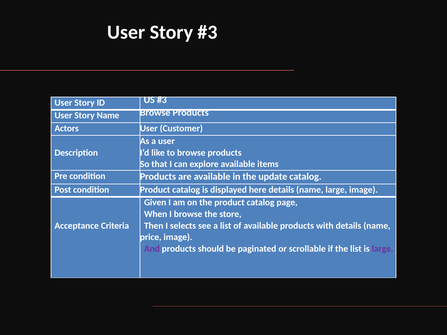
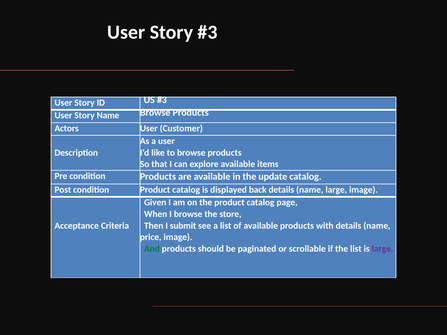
here: here -> back
selects: selects -> submit
And colour: purple -> green
